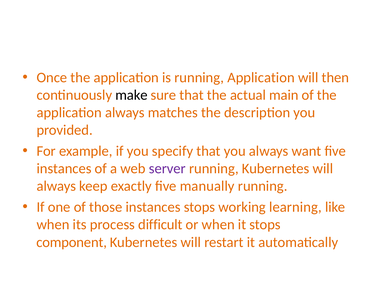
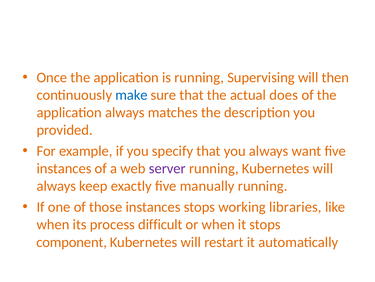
running Application: Application -> Supervising
make colour: black -> blue
main: main -> does
learning: learning -> libraries
